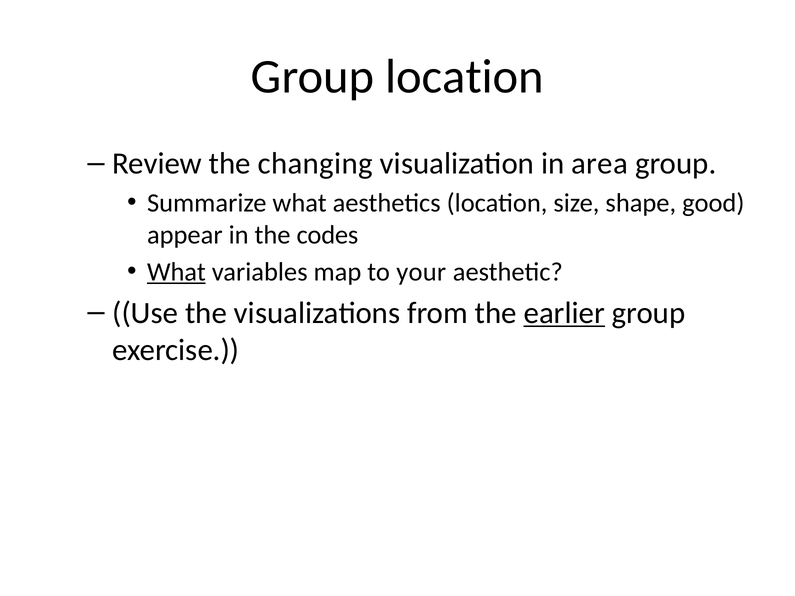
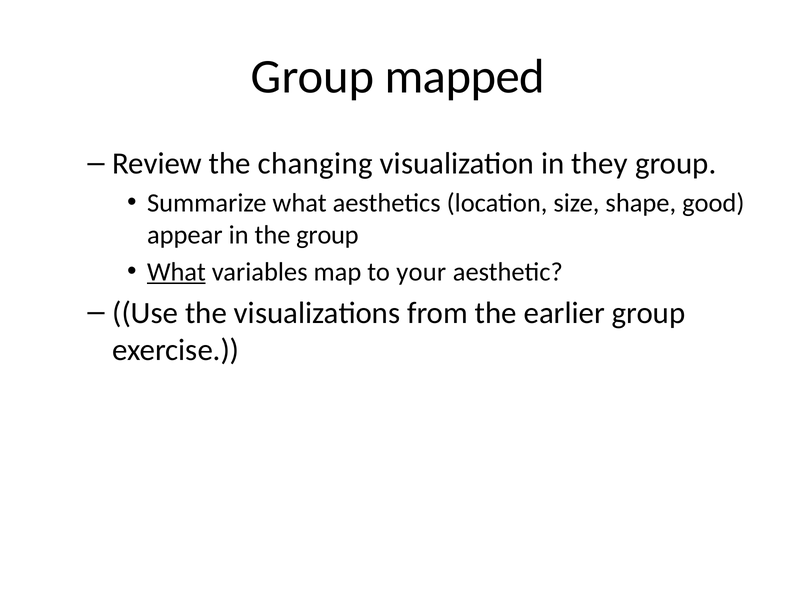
Group location: location -> mapped
area: area -> they
the codes: codes -> group
earlier underline: present -> none
